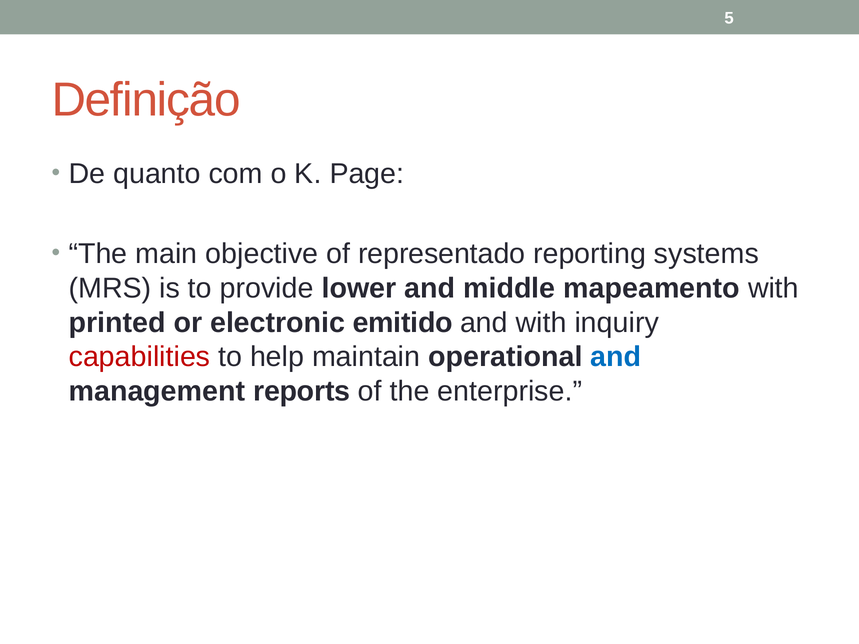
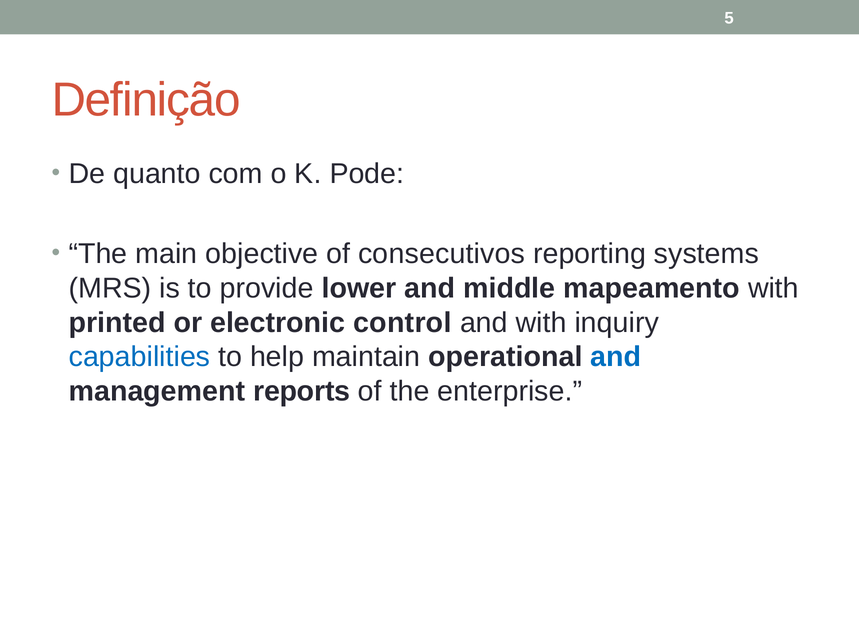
Page: Page -> Pode
representado: representado -> consecutivos
emitido: emitido -> control
capabilities colour: red -> blue
